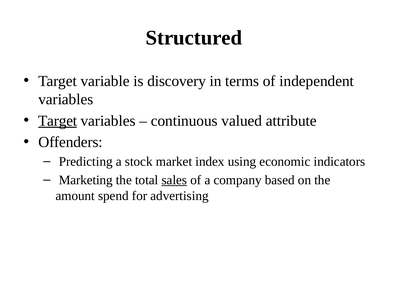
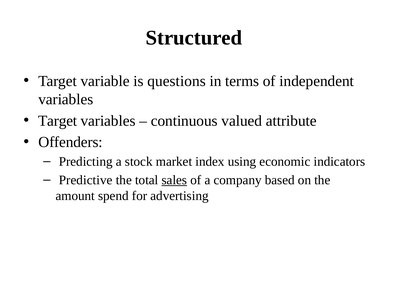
discovery: discovery -> questions
Target at (58, 121) underline: present -> none
Marketing: Marketing -> Predictive
